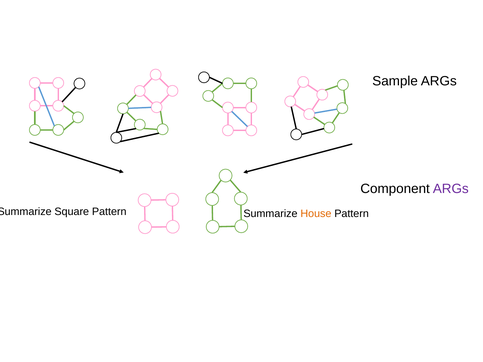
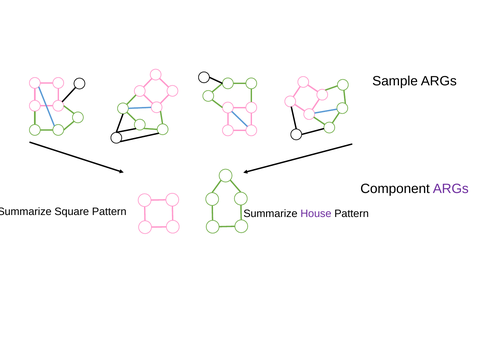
House colour: orange -> purple
